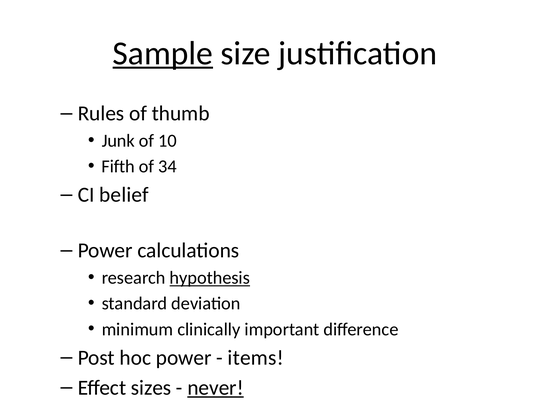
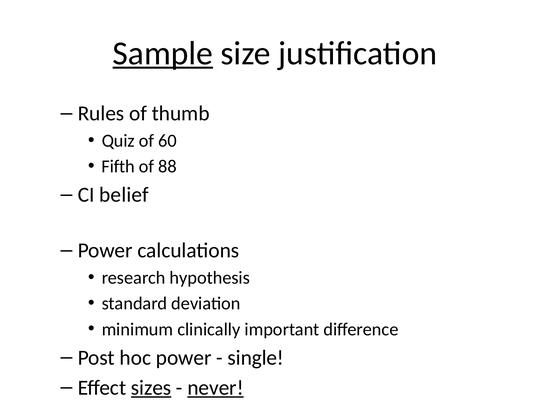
Junk: Junk -> Quiz
10: 10 -> 60
34: 34 -> 88
hypothesis underline: present -> none
items: items -> single
sizes underline: none -> present
